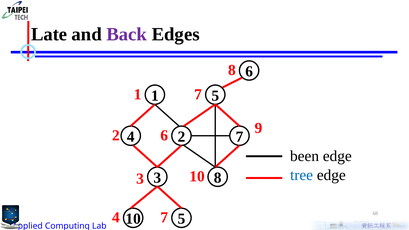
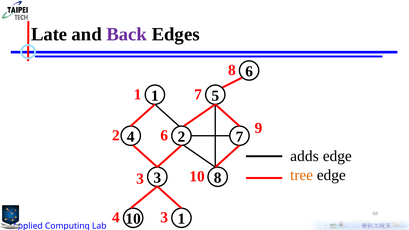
been: been -> adds
tree colour: blue -> orange
4 7: 7 -> 3
10 5: 5 -> 1
